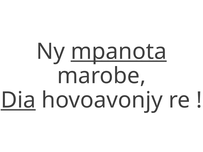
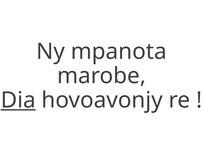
mpanota underline: present -> none
